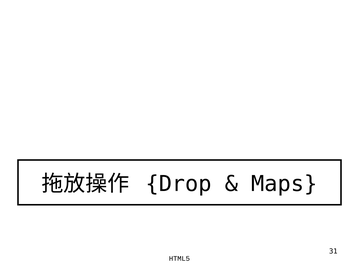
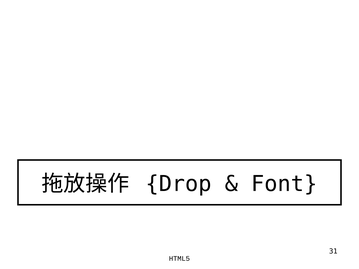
Maps: Maps -> Font
